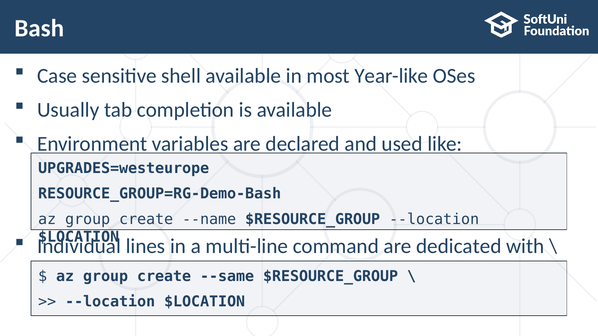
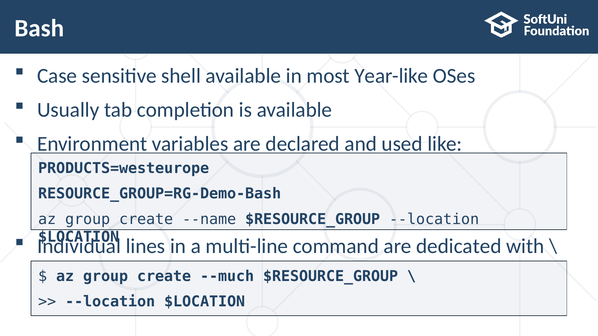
UPGRADES=westeurope: UPGRADES=westeurope -> PRODUCTS=westeurope
--same: --same -> --much
